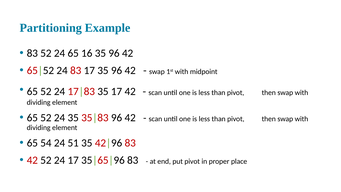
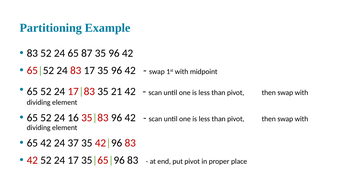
16: 16 -> 87
35 17: 17 -> 21
24 35: 35 -> 16
65 54: 54 -> 42
51: 51 -> 37
